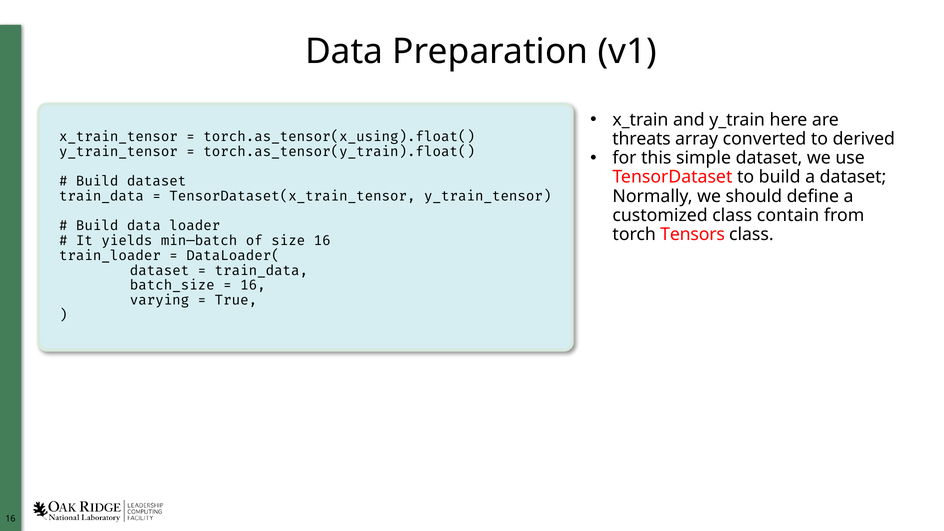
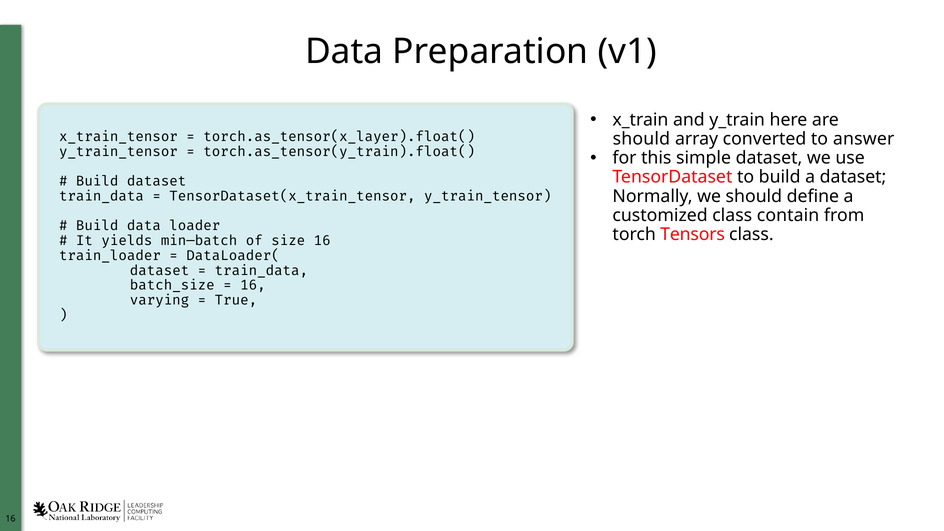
torch.as_tensor(x_using).float(: torch.as_tensor(x_using).float( -> torch.as_tensor(x_layer).float(
threats at (642, 139): threats -> should
derived: derived -> answer
